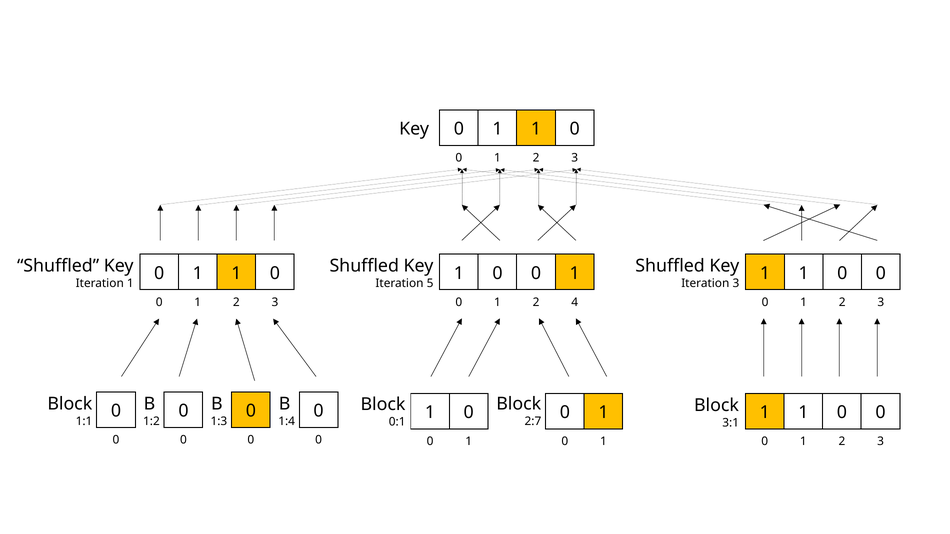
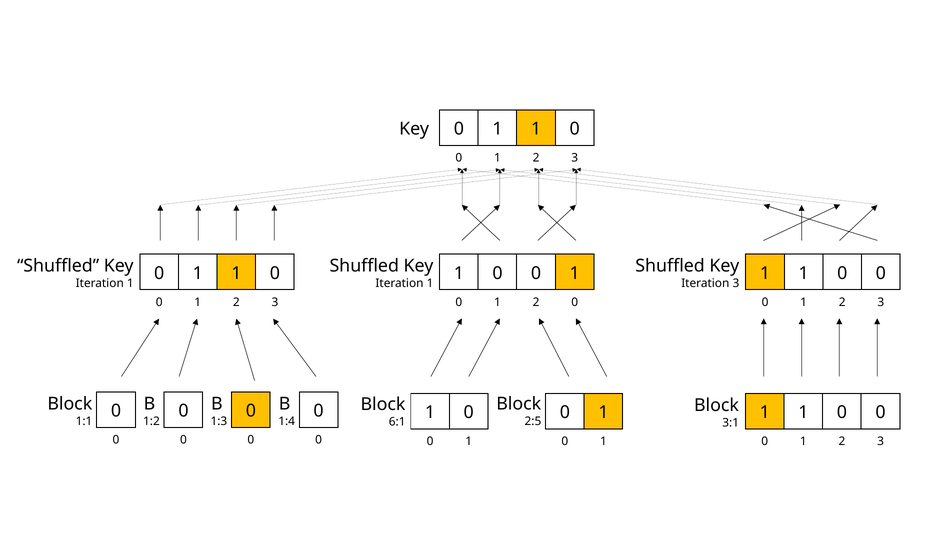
5 at (430, 284): 5 -> 1
2 4: 4 -> 0
2:7: 2:7 -> 2:5
0:1: 0:1 -> 6:1
